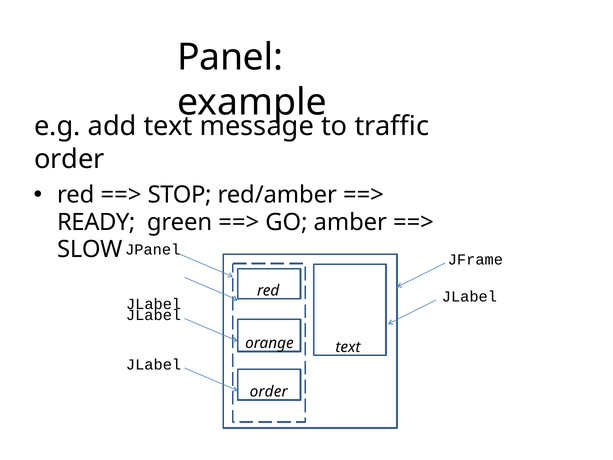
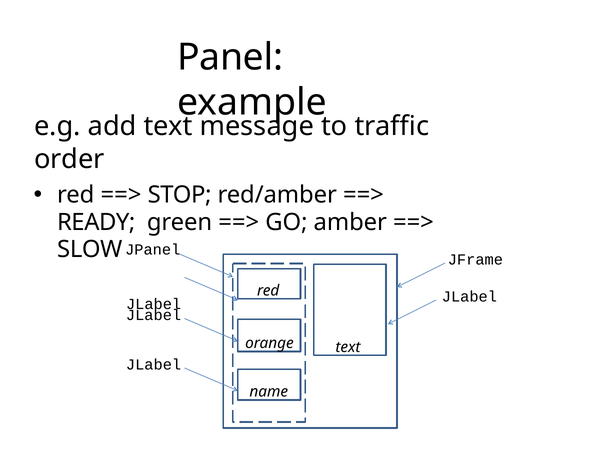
order at (269, 392): order -> name
